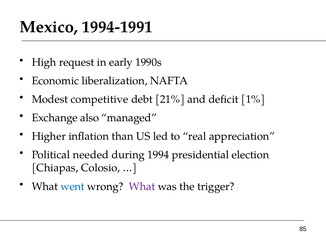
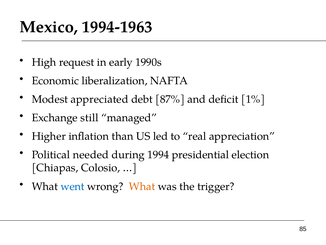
1994-1991: 1994-1991 -> 1994-1963
competitive: competitive -> appreciated
21%: 21% -> 87%
also: also -> still
What at (142, 186) colour: purple -> orange
